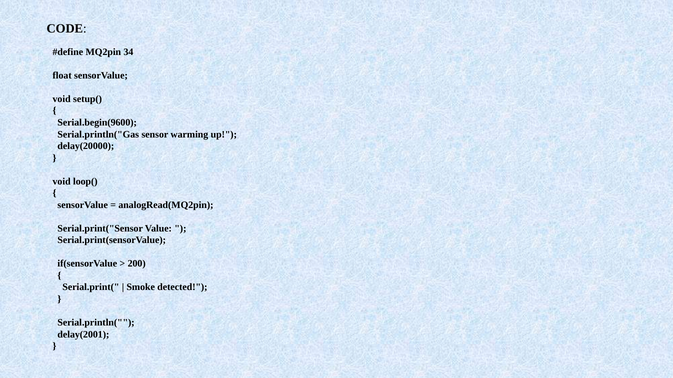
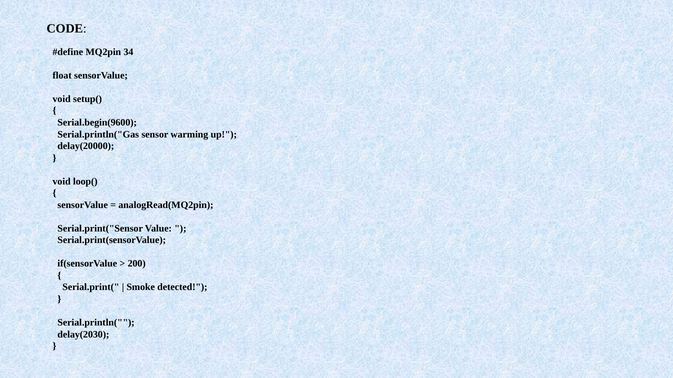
delay(2001: delay(2001 -> delay(2030
